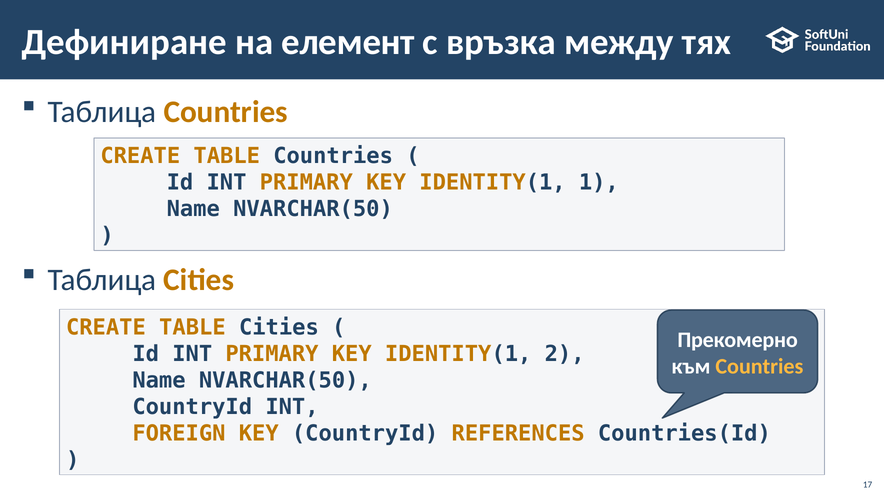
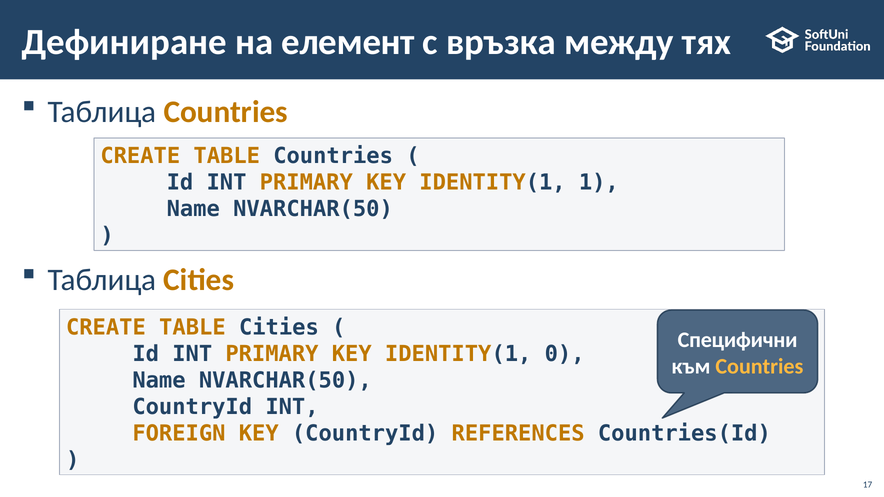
Прекомерно: Прекомерно -> Специфични
2: 2 -> 0
